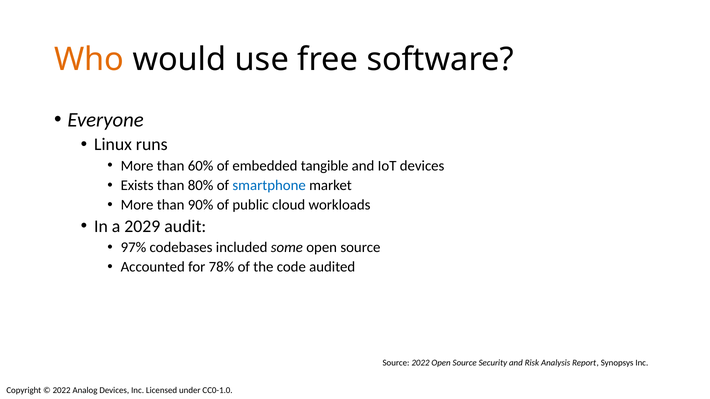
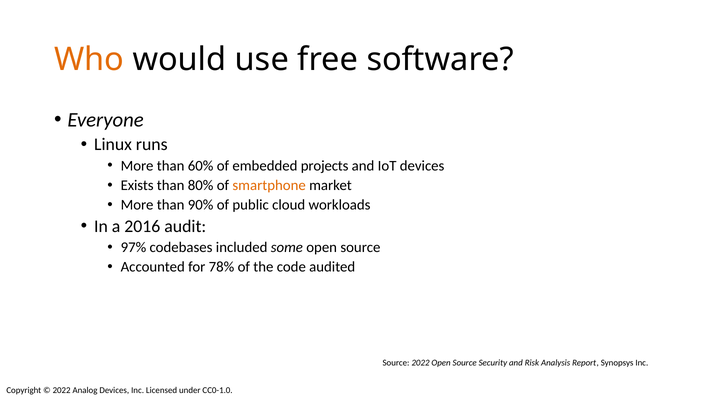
tangible: tangible -> projects
smartphone colour: blue -> orange
2029: 2029 -> 2016
